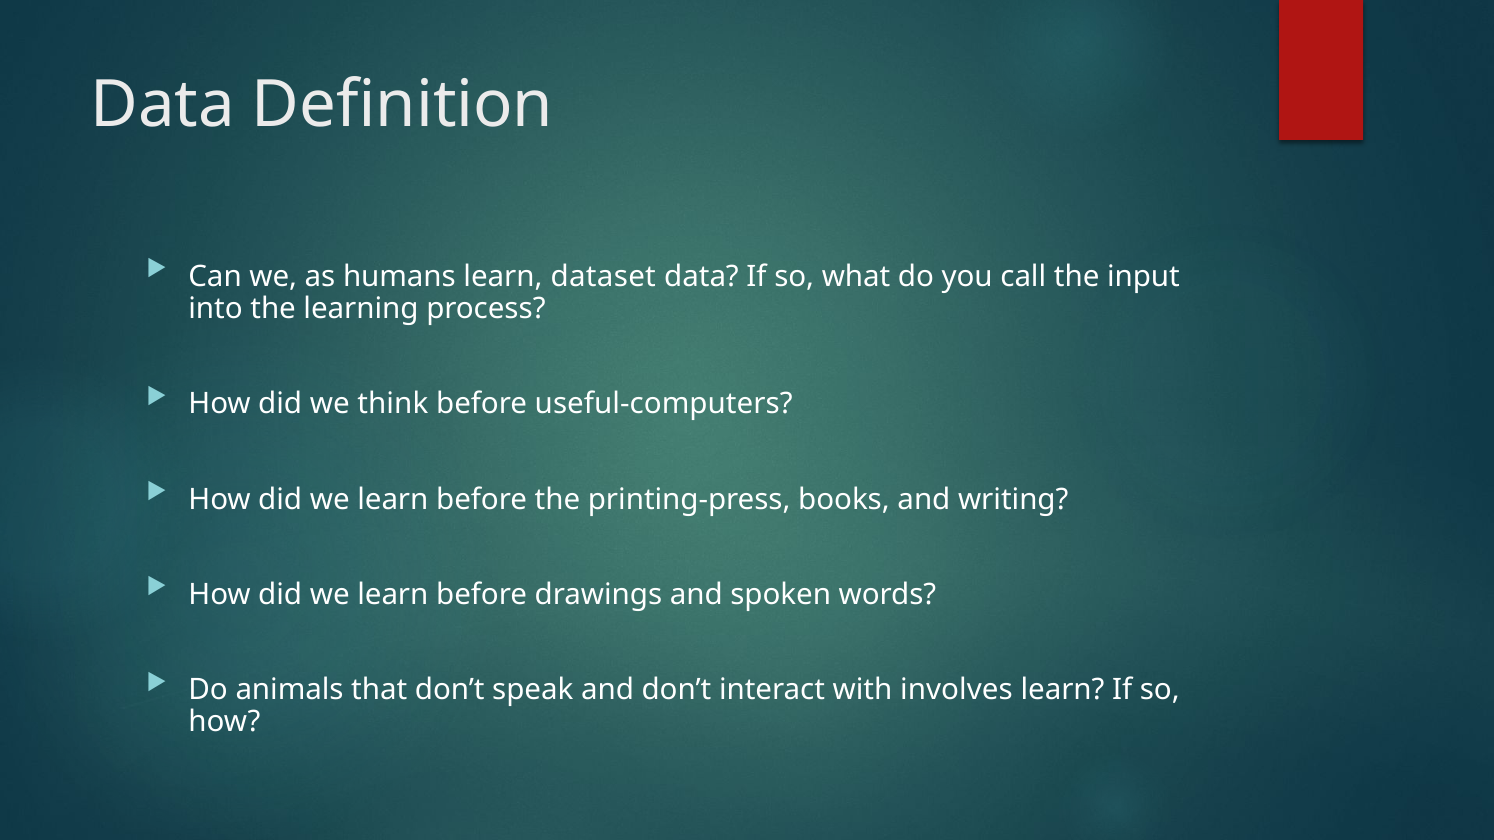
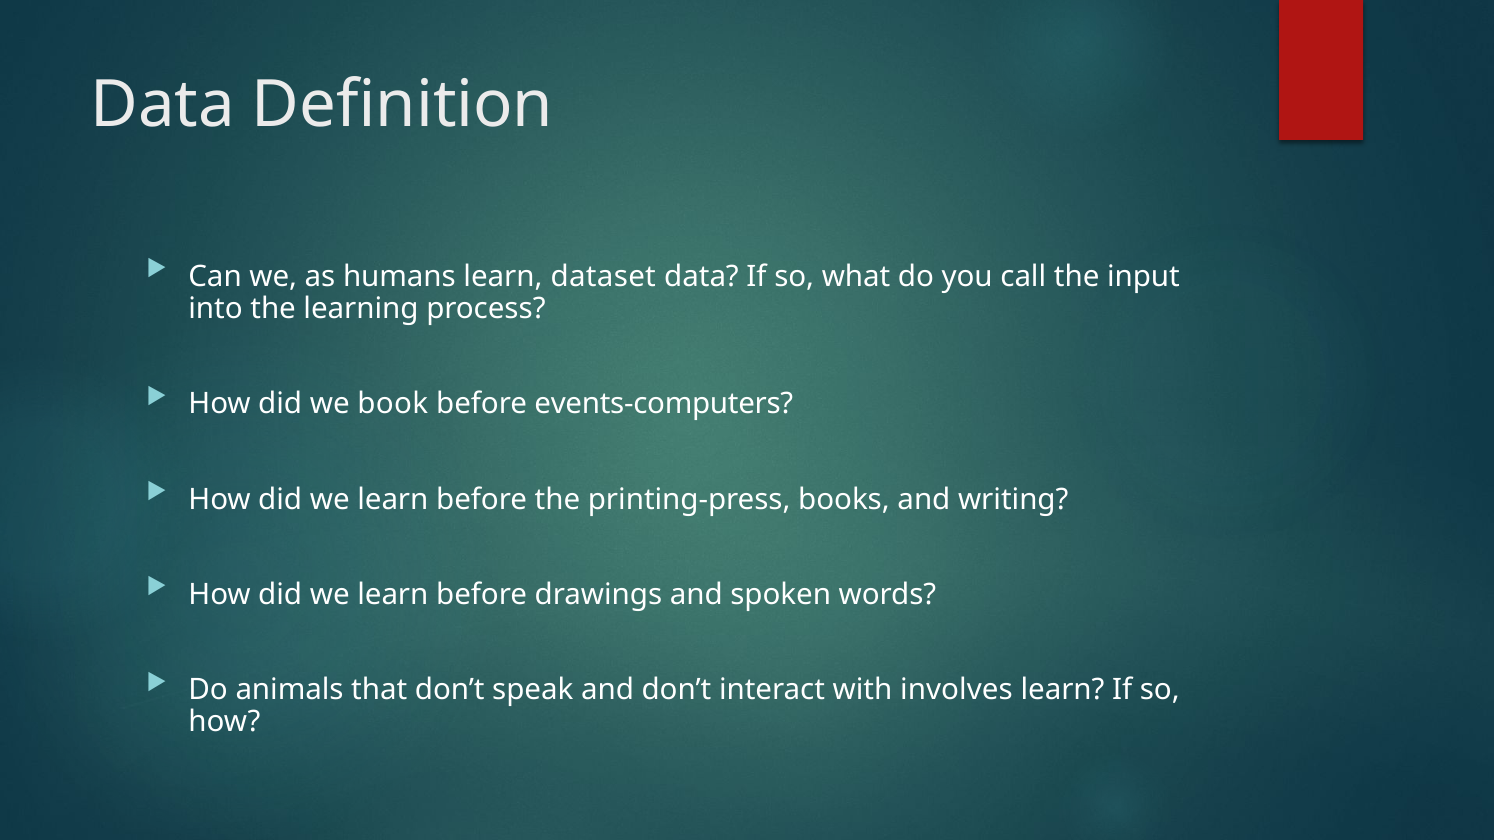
think: think -> book
useful-computers: useful-computers -> events-computers
